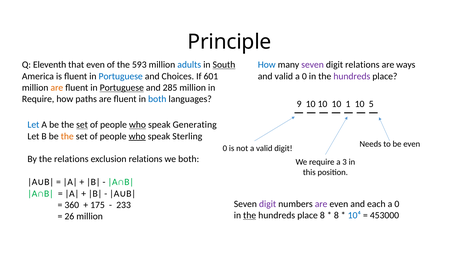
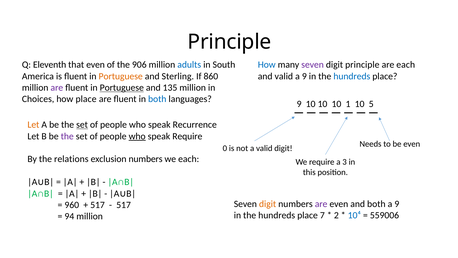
593: 593 -> 906
South underline: present -> none
digit relations: relations -> principle
are ways: ways -> each
Portuguese at (121, 76) colour: blue -> orange
Choices: Choices -> Sterling
601: 601 -> 860
0 at (304, 76): 0 -> 9
hundreds at (352, 76) colour: purple -> blue
are at (57, 88) colour: orange -> purple
285: 285 -> 135
Require at (38, 99): Require -> Choices
how paths: paths -> place
Let at (33, 125) colour: blue -> orange
who at (137, 125) underline: present -> none
Generating: Generating -> Recurrence
the at (67, 136) colour: orange -> purple
speak Sterling: Sterling -> Require
exclusion relations: relations -> numbers
we both: both -> each
digit at (268, 204) colour: purple -> orange
and each: each -> both
0 at (397, 204): 0 -> 9
360: 360 -> 960
175 at (98, 205): 175 -> 517
233 at (124, 205): 233 -> 517
the at (250, 215) underline: present -> none
place 8: 8 -> 7
8 at (336, 215): 8 -> 2
453000: 453000 -> 559006
26: 26 -> 94
